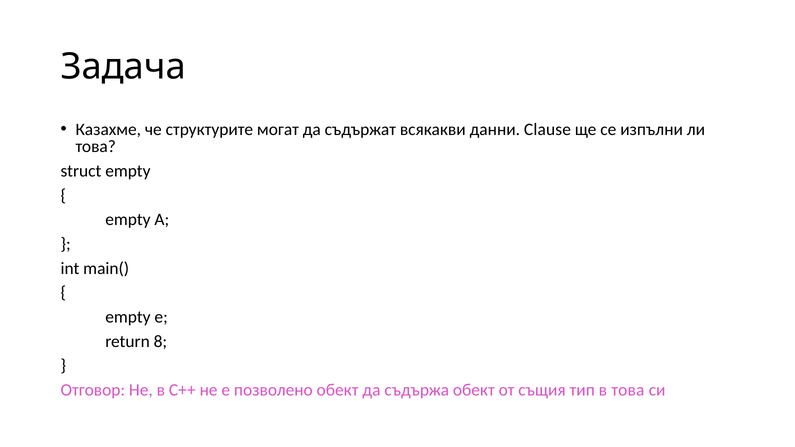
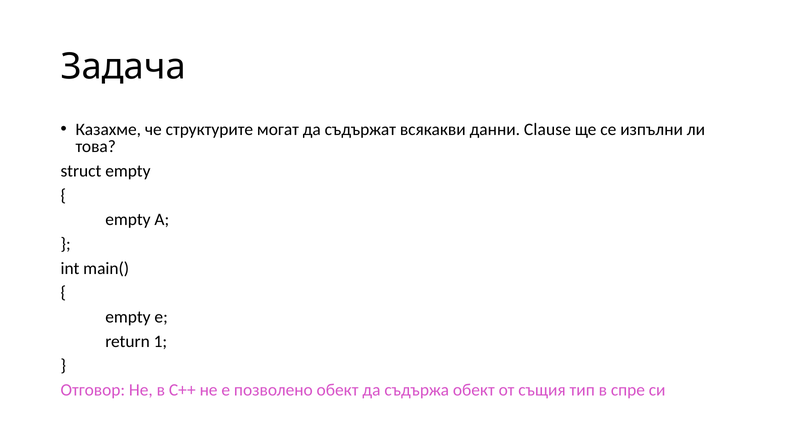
8: 8 -> 1
в това: това -> спре
